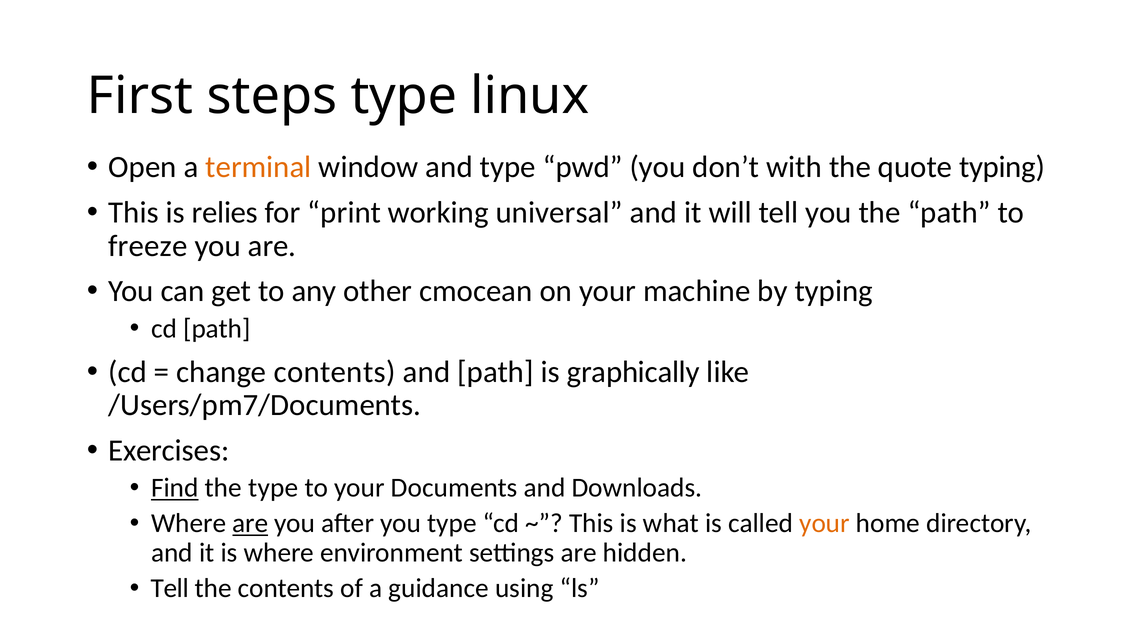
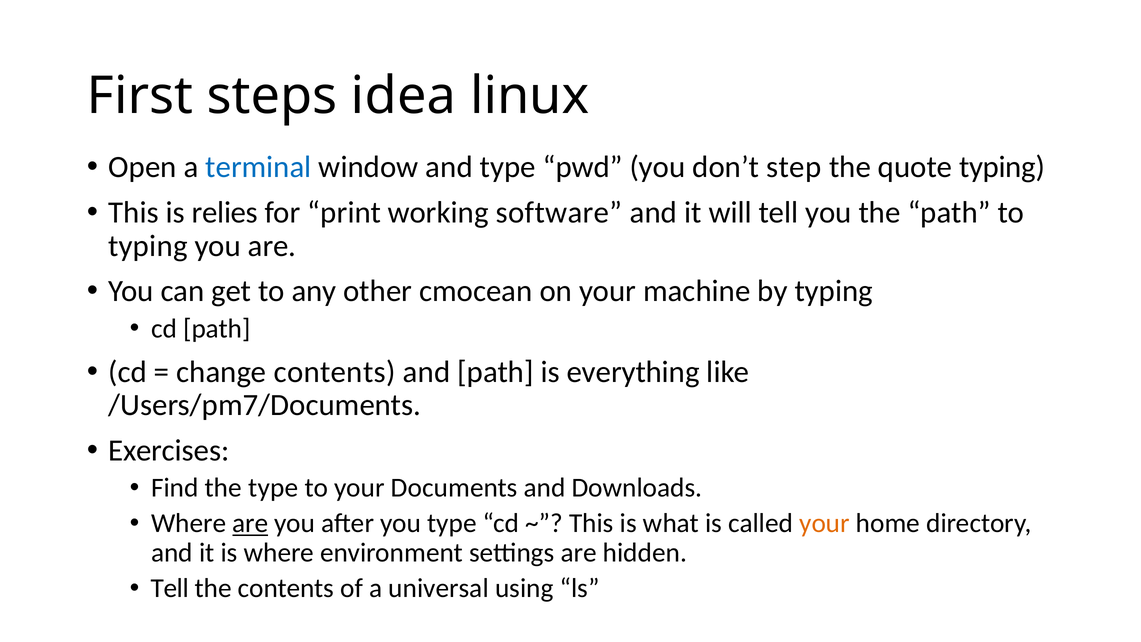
steps type: type -> idea
terminal colour: orange -> blue
with: with -> step
universal: universal -> software
freeze at (148, 246): freeze -> typing
graphically: graphically -> everything
Find underline: present -> none
guidance: guidance -> universal
